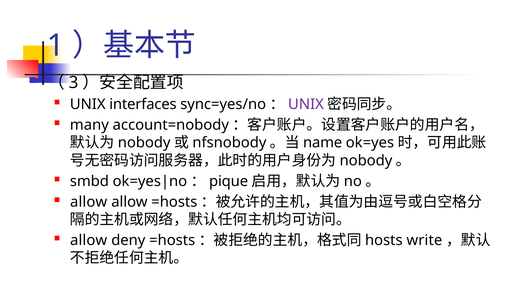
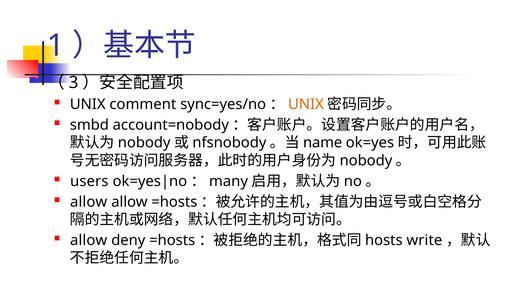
interfaces: interfaces -> comment
UNIX at (306, 104) colour: purple -> orange
many: many -> smbd
smbd: smbd -> users
pique: pique -> many
